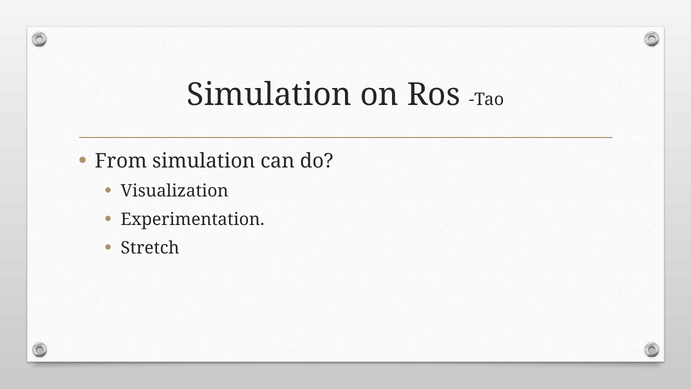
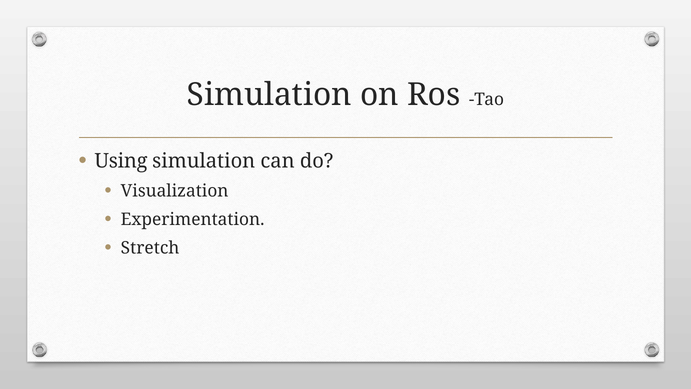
From: From -> Using
